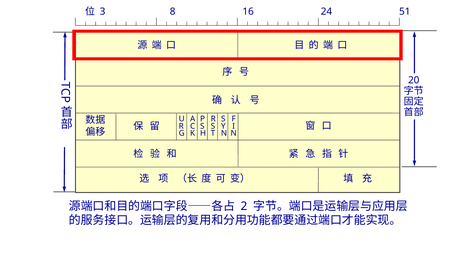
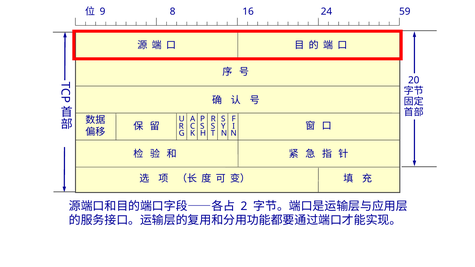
3: 3 -> 9
51: 51 -> 59
